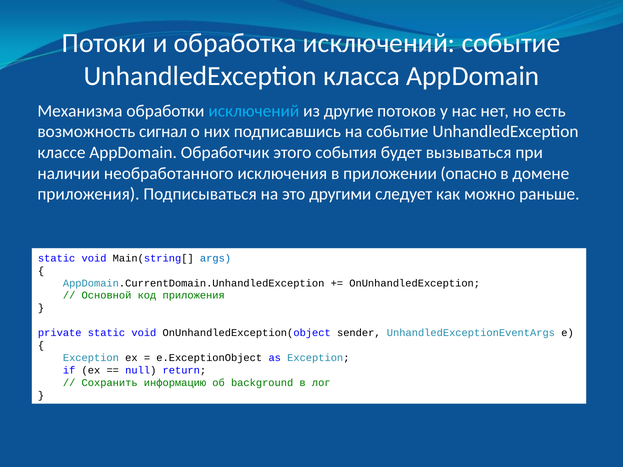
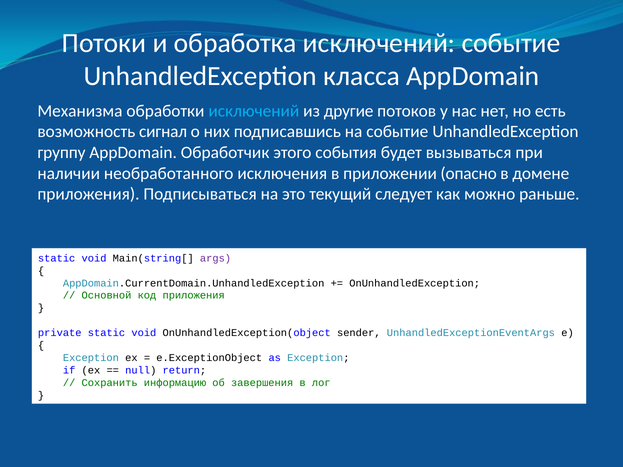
классе: классе -> группу
другими: другими -> текущий
args colour: blue -> purple
background: background -> завершения
